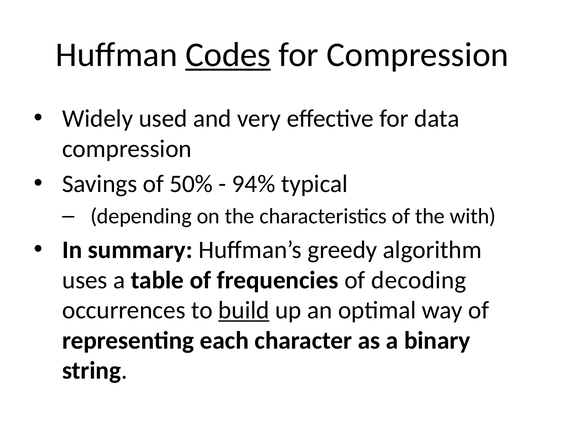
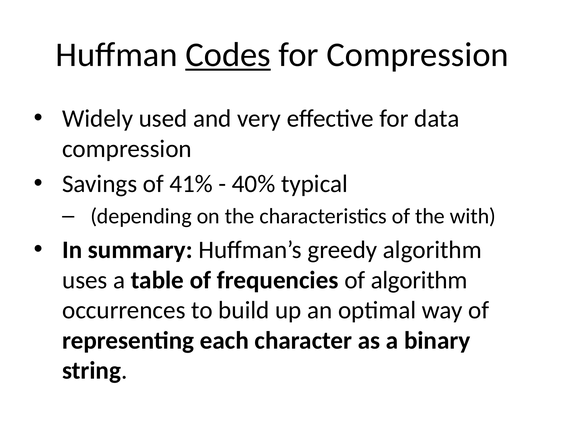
50%: 50% -> 41%
94%: 94% -> 40%
of decoding: decoding -> algorithm
build underline: present -> none
